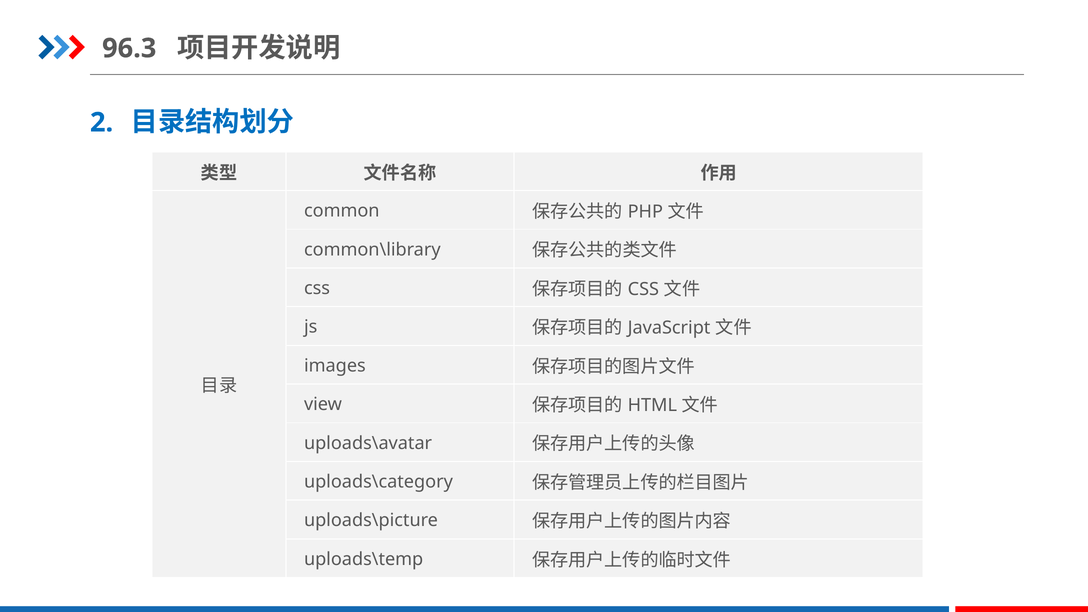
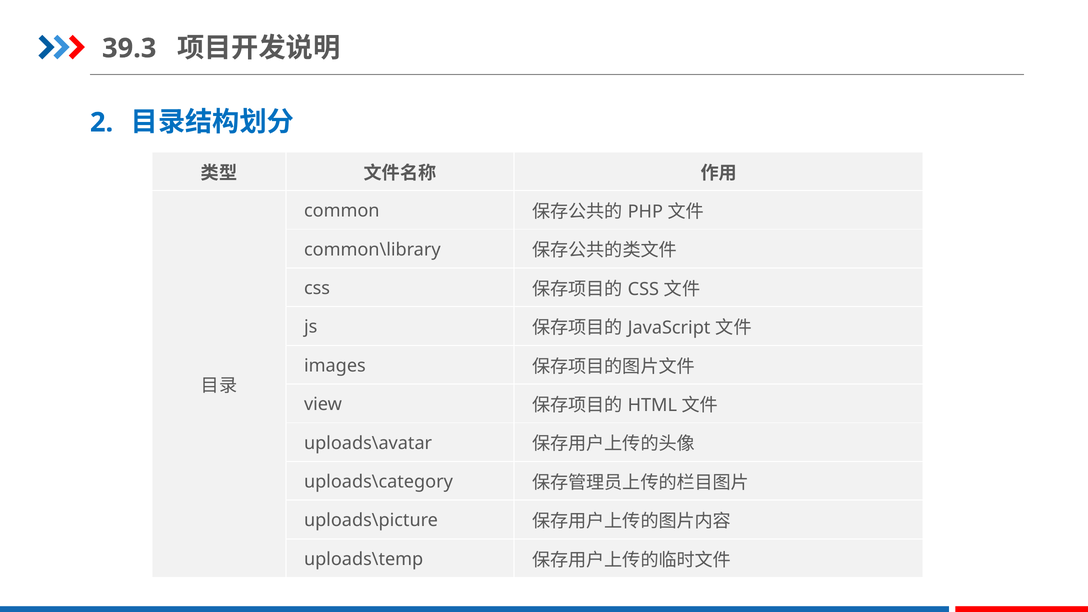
96.3: 96.3 -> 39.3
